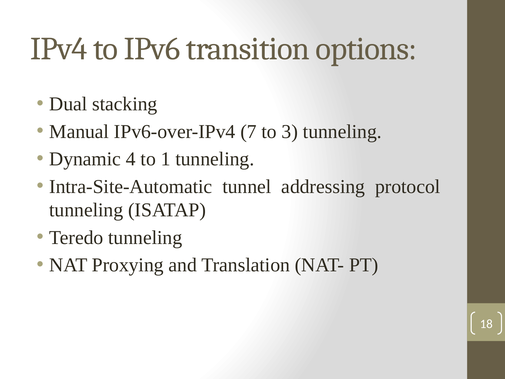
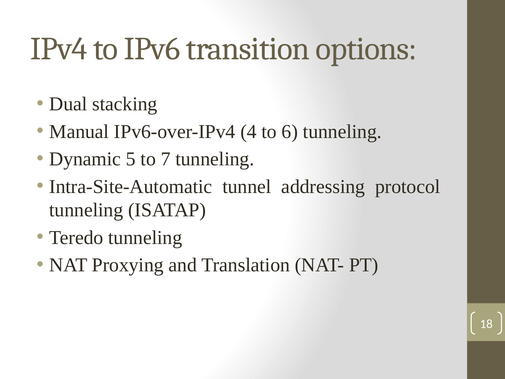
7: 7 -> 4
3: 3 -> 6
4: 4 -> 5
1: 1 -> 7
